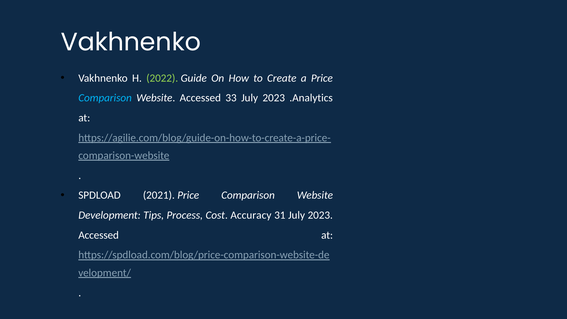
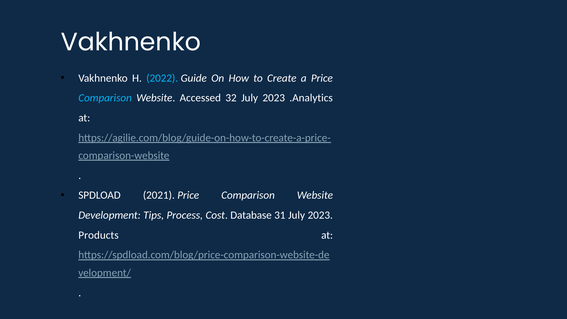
2022 colour: light green -> light blue
33: 33 -> 32
Accuracy: Accuracy -> Database
Accessed at (99, 235): Accessed -> Products
